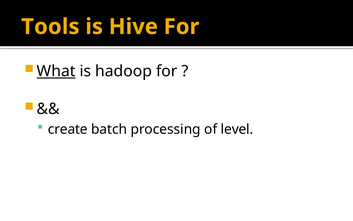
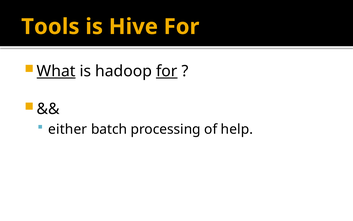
for at (167, 71) underline: none -> present
create: create -> either
level: level -> help
